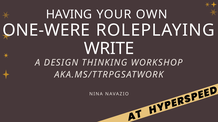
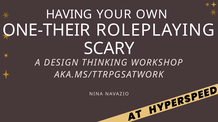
ONE-WERE: ONE-WERE -> ONE-THEIR
WRITE: WRITE -> SCARY
